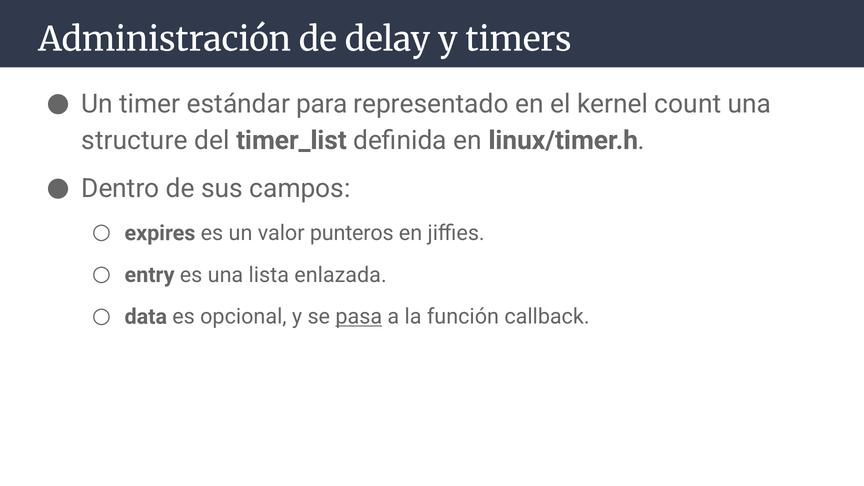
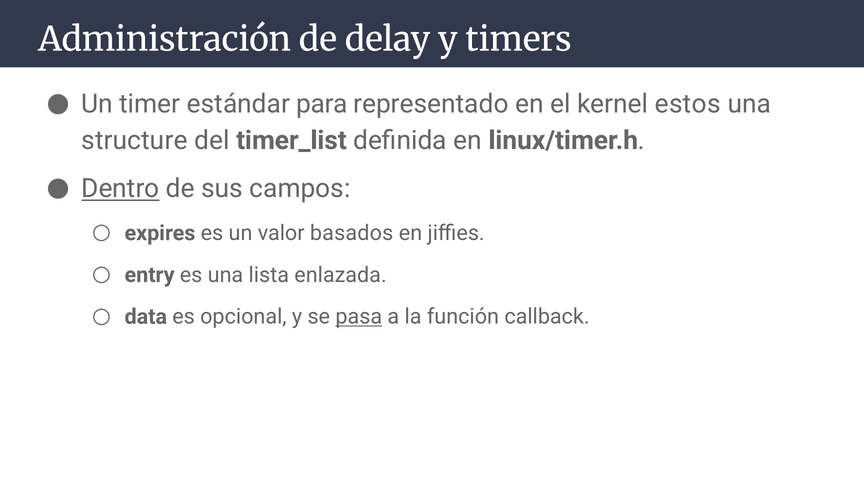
count: count -> estos
Dentro underline: none -> present
punteros: punteros -> basados
